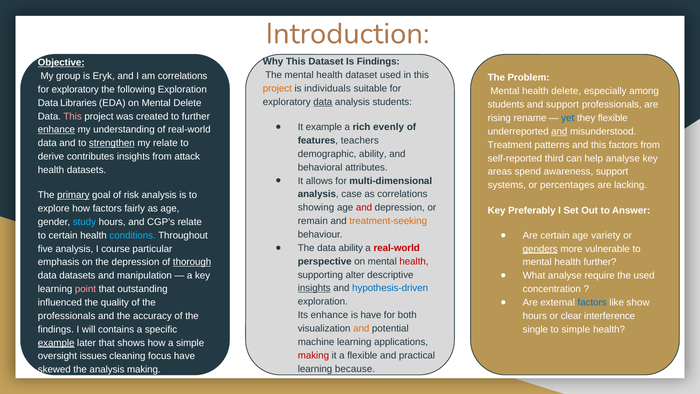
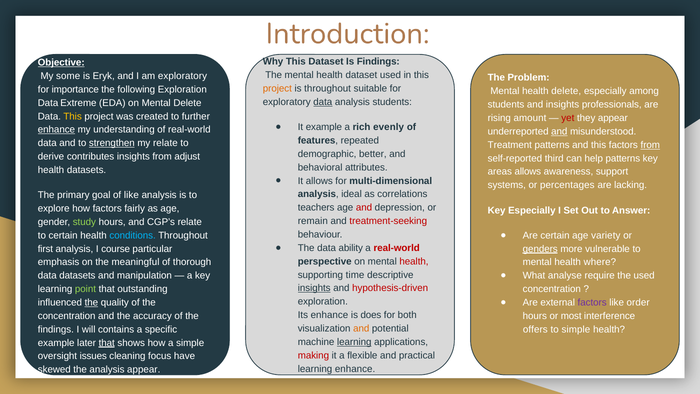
group: group -> some
am correlations: correlations -> exploratory
is individuals: individuals -> throughout
exploratory at (75, 89): exploratory -> importance
Libraries: Libraries -> Extreme
and support: support -> insights
This at (73, 116) colour: pink -> yellow
rename: rename -> amount
yet colour: blue -> red
they flexible: flexible -> appear
teachers: teachers -> repeated
from at (650, 145) underline: none -> present
demographic ability: ability -> better
attack: attack -> adjust
help analyse: analyse -> patterns
areas spend: spend -> allows
case: case -> ideal
primary underline: present -> none
of risk: risk -> like
showing: showing -> teachers
Key Preferably: Preferably -> Especially
treatment-seeking colour: orange -> red
study colour: light blue -> light green
five: five -> first
the depression: depression -> meaningful
thorough underline: present -> none
health further: further -> where
alter: alter -> time
hypothesis-driven colour: blue -> red
point colour: pink -> light green
factors at (592, 302) colour: blue -> purple
show: show -> order
the at (91, 302) underline: none -> present
is have: have -> does
professionals at (67, 316): professionals -> concentration
clear: clear -> most
single: single -> offers
learning at (354, 342) underline: none -> present
example at (56, 343) underline: present -> none
that at (107, 343) underline: none -> present
learning because: because -> enhance
analysis making: making -> appear
